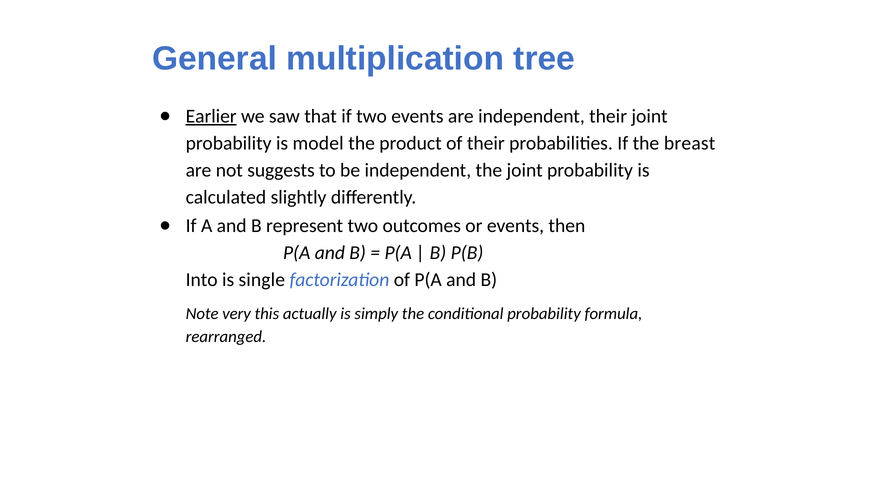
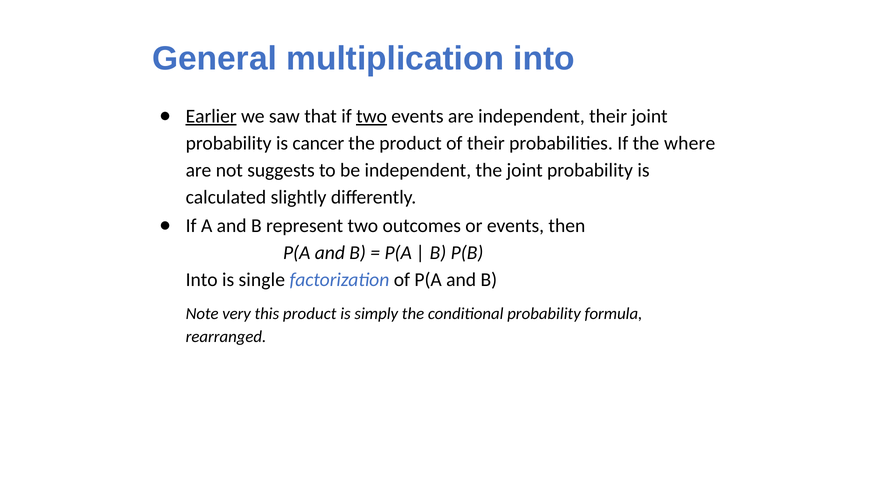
multiplication tree: tree -> into
two at (372, 116) underline: none -> present
model: model -> cancer
breast: breast -> where
this actually: actually -> product
